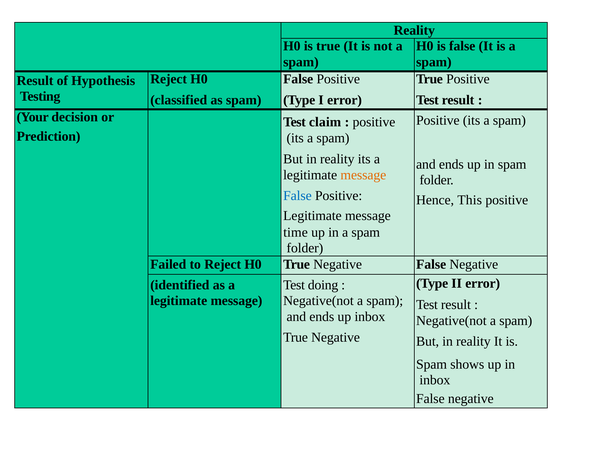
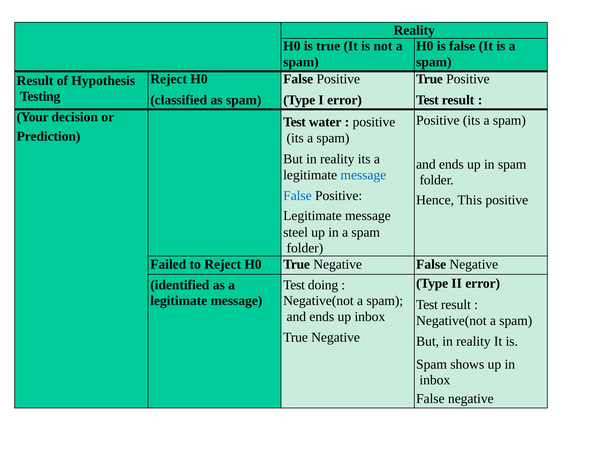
claim: claim -> water
message at (363, 175) colour: orange -> blue
time: time -> steel
